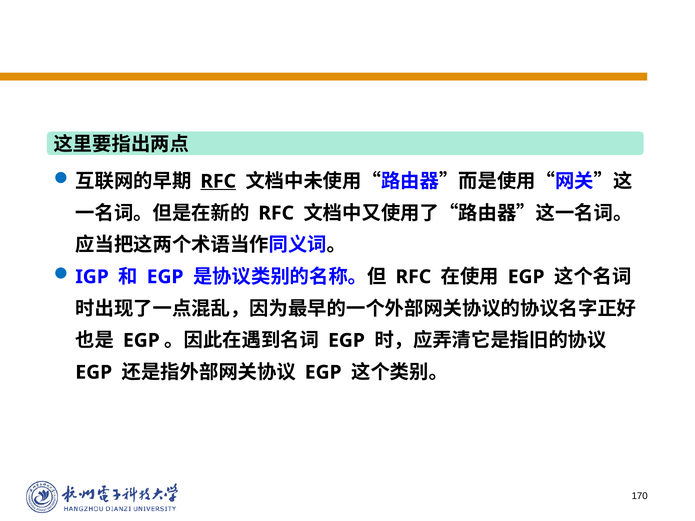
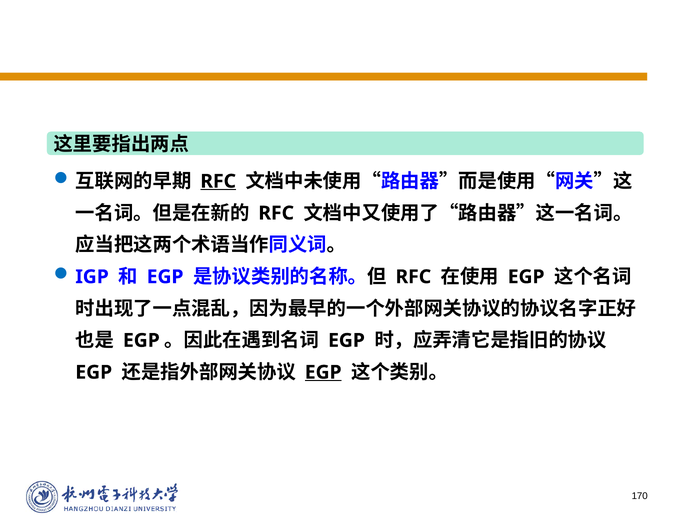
EGP at (323, 372) underline: none -> present
